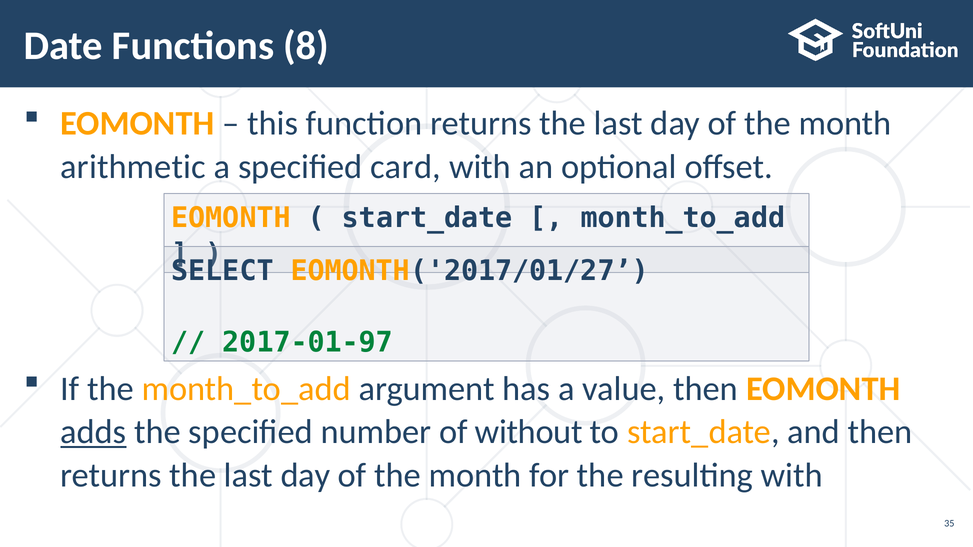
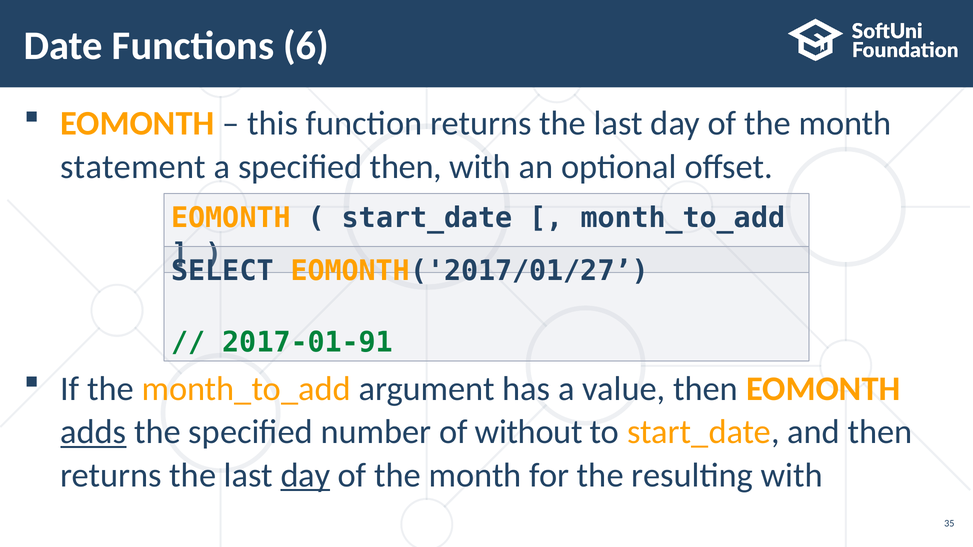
8: 8 -> 6
arithmetic: arithmetic -> statement
specified card: card -> then
2017-01-97: 2017-01-97 -> 2017-01-91
day at (305, 476) underline: none -> present
